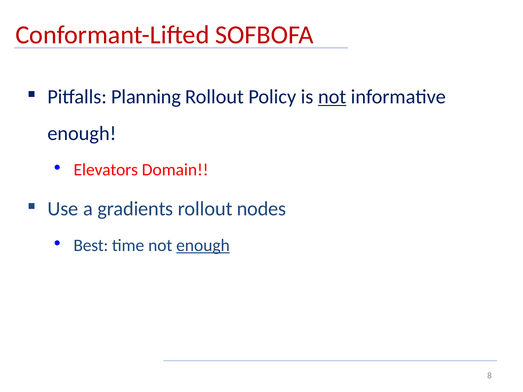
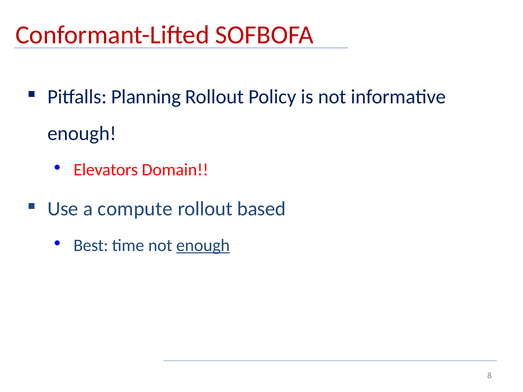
not at (332, 97) underline: present -> none
gradients: gradients -> compute
nodes: nodes -> based
